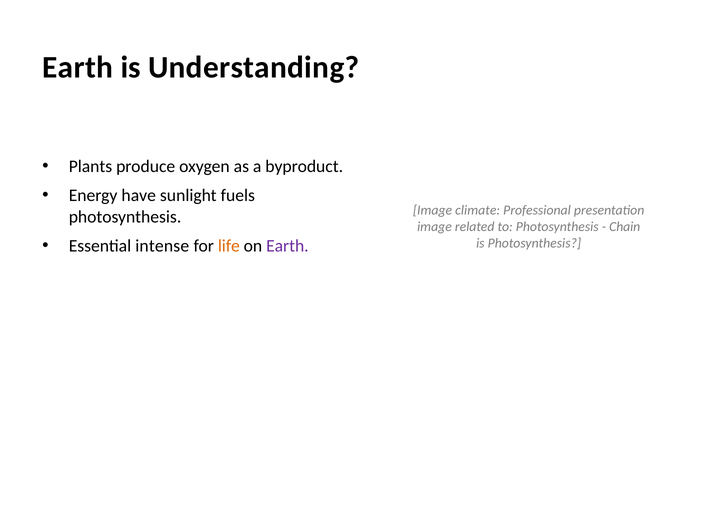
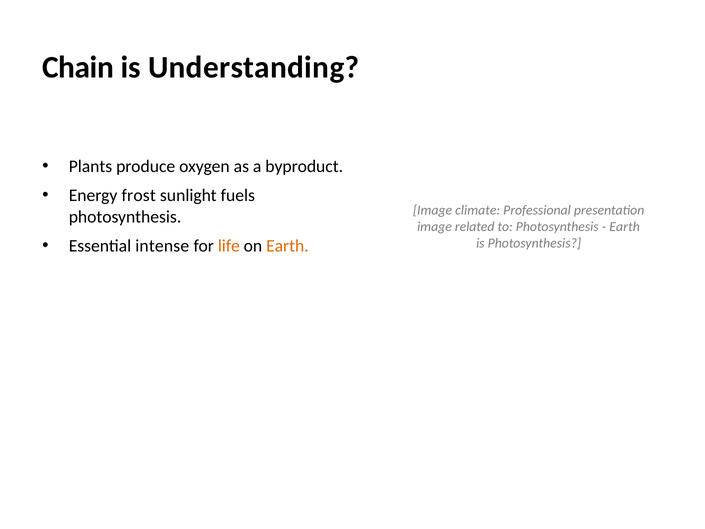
Earth at (78, 67): Earth -> Chain
have: have -> frost
Chain at (625, 227): Chain -> Earth
Earth at (287, 246) colour: purple -> orange
